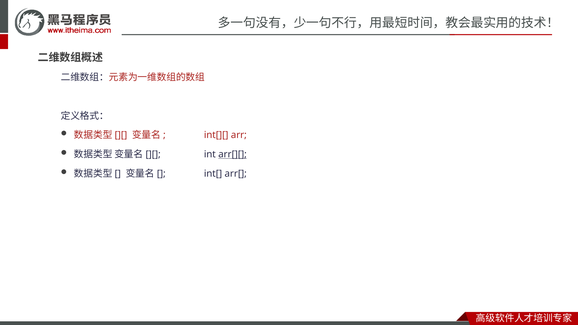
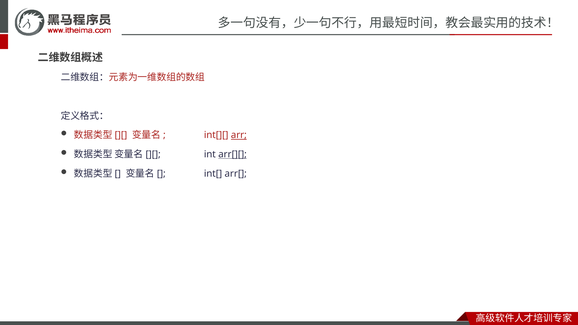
arr underline: none -> present
